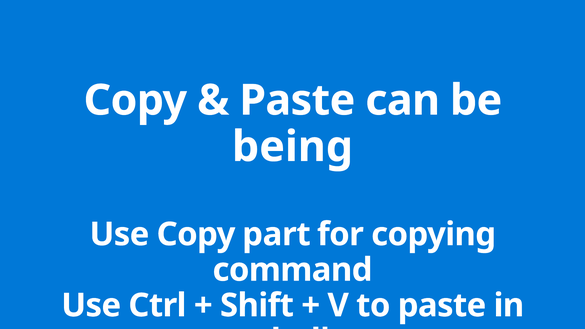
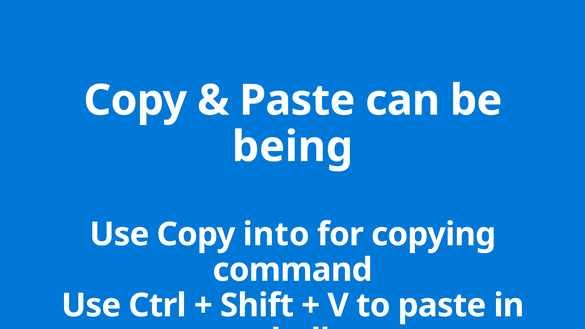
part: part -> into
